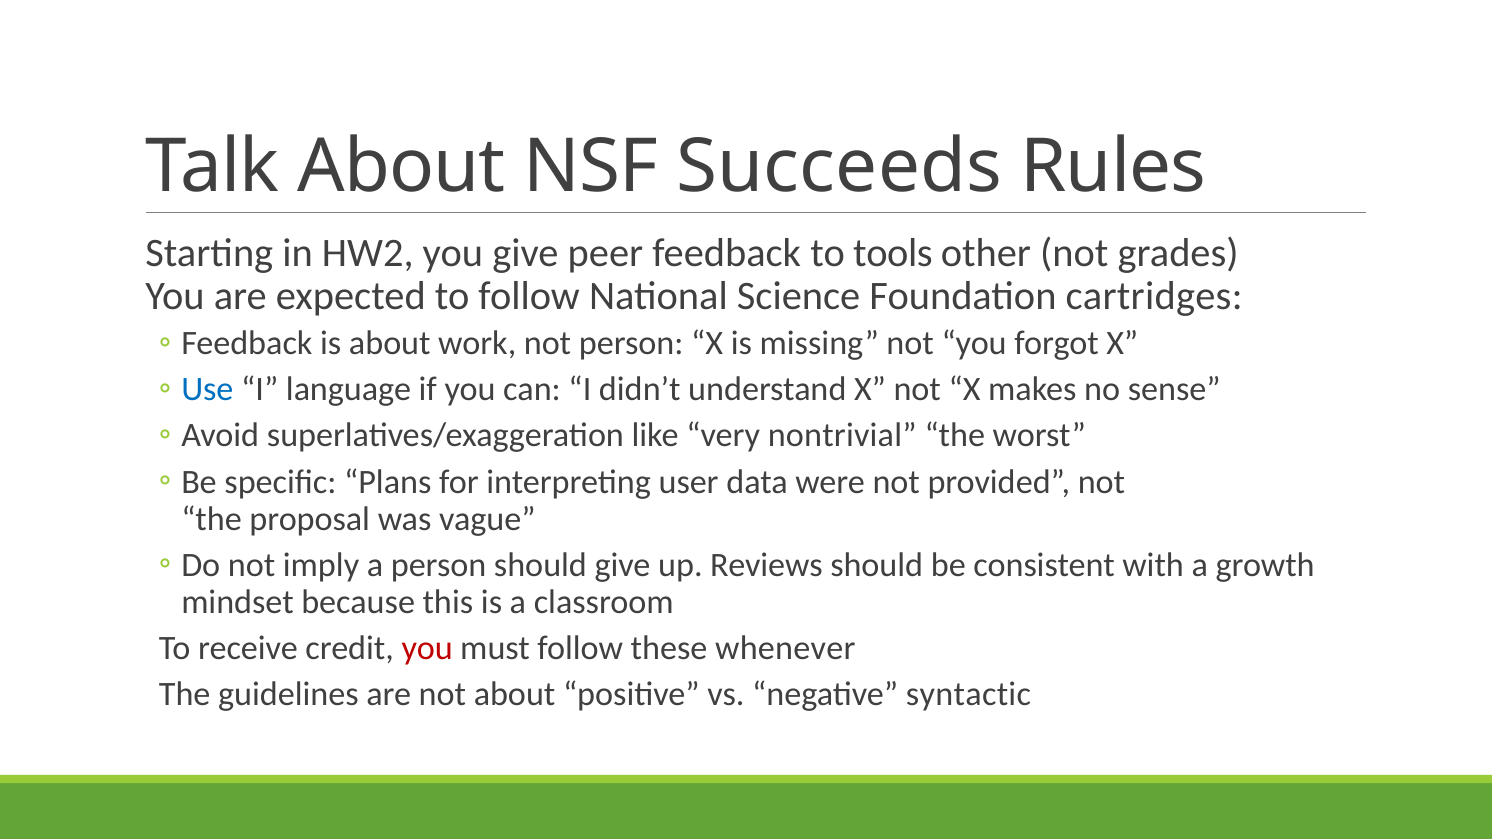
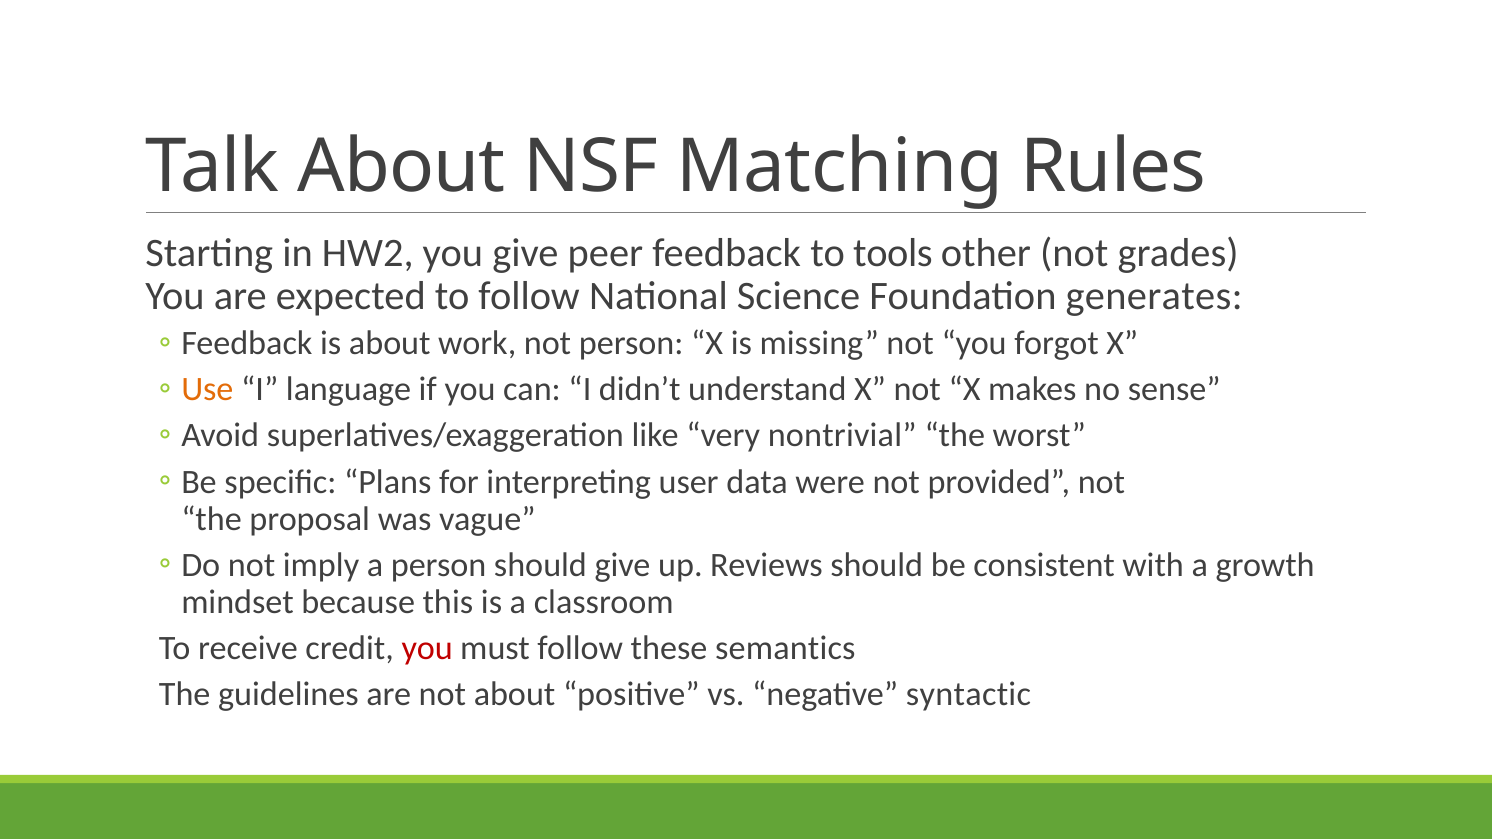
Succeeds: Succeeds -> Matching
cartridges: cartridges -> generates
Use colour: blue -> orange
whenever: whenever -> semantics
